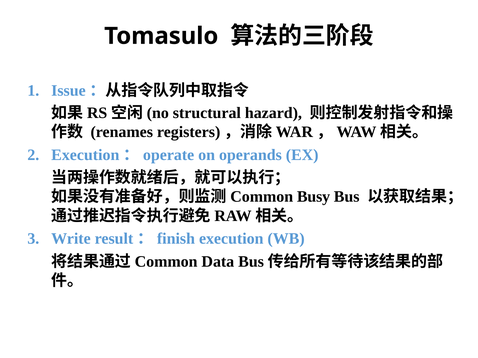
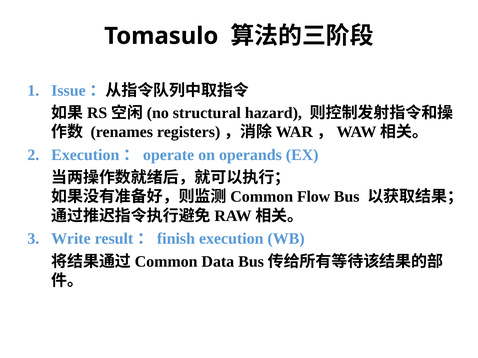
Busy: Busy -> Flow
